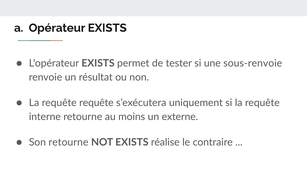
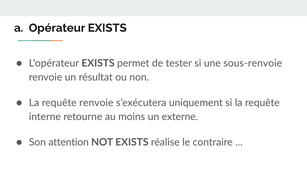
requête requête: requête -> renvoie
Son retourne: retourne -> attention
